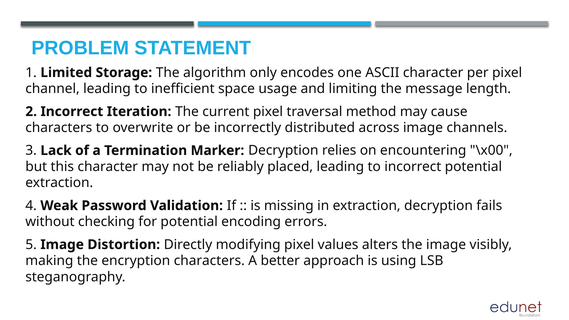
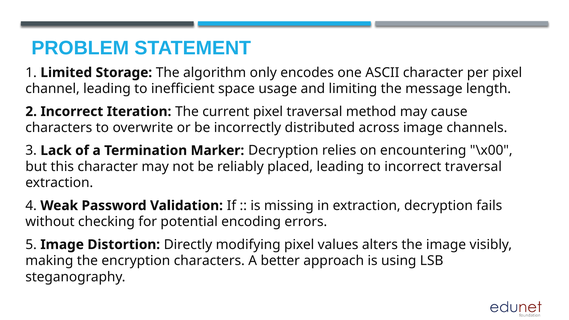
incorrect potential: potential -> traversal
